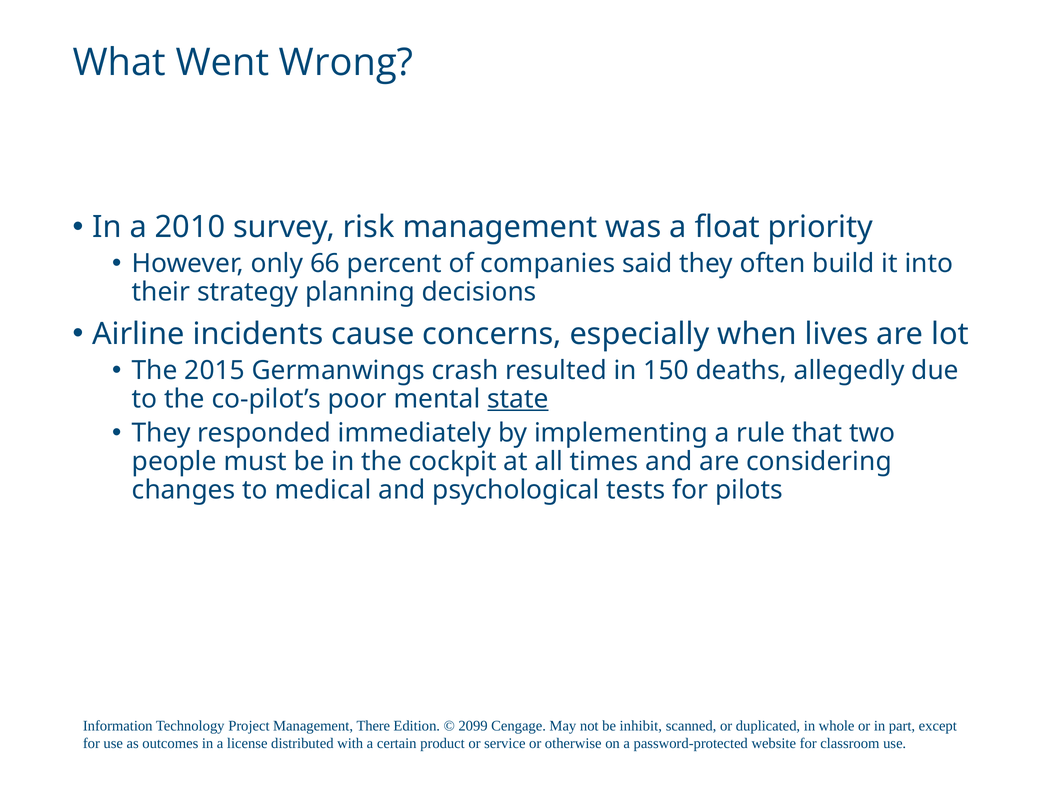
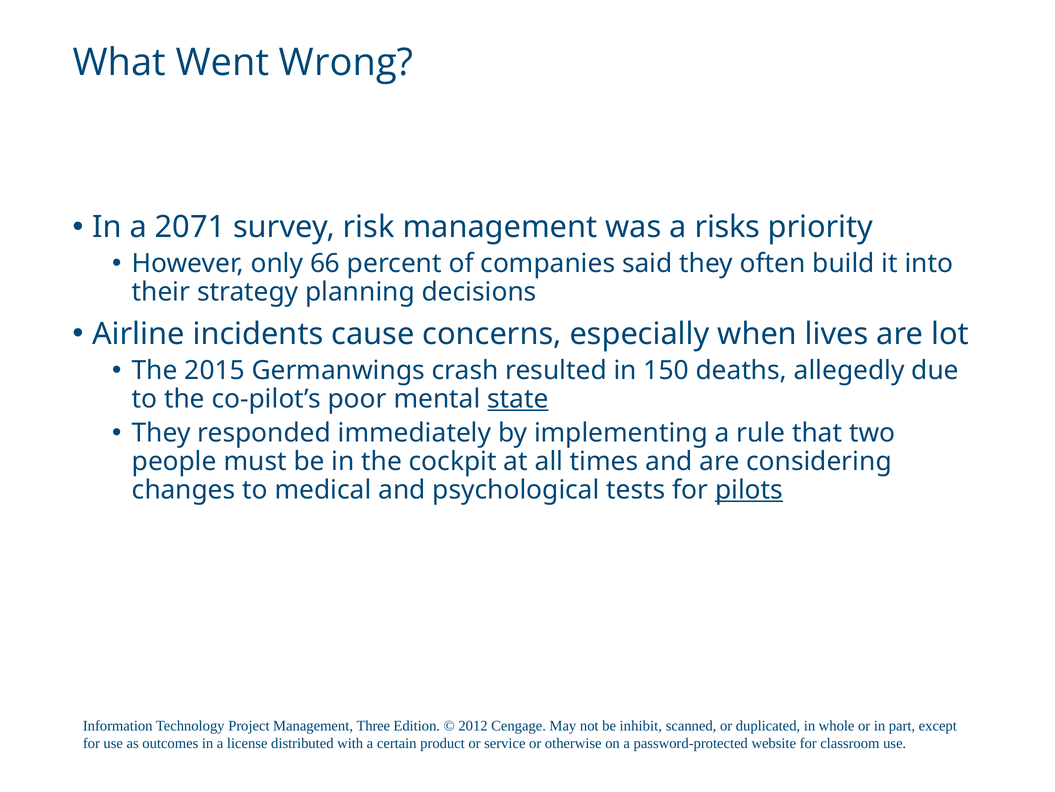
2010: 2010 -> 2071
float: float -> risks
pilots underline: none -> present
There: There -> Three
2099: 2099 -> 2012
